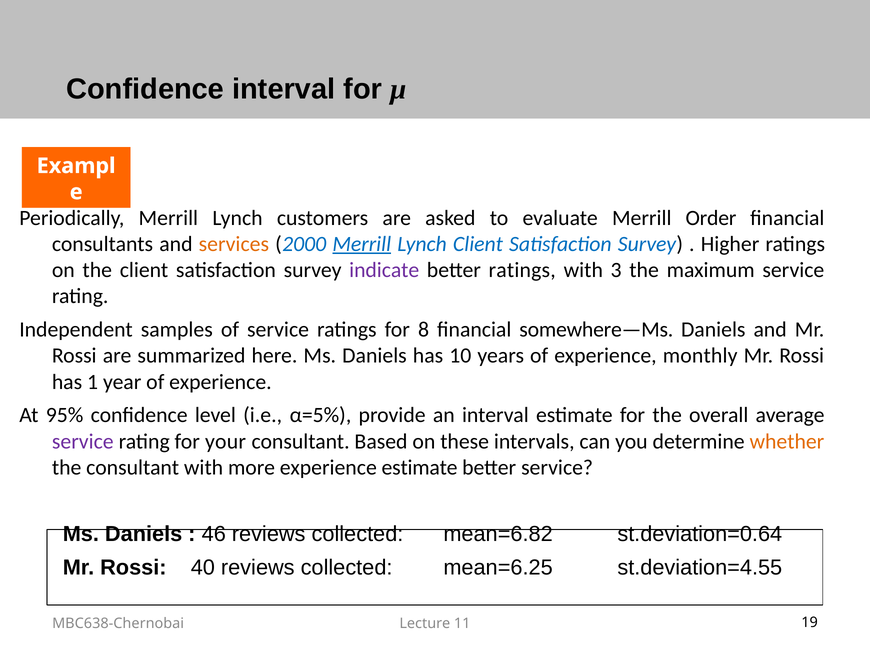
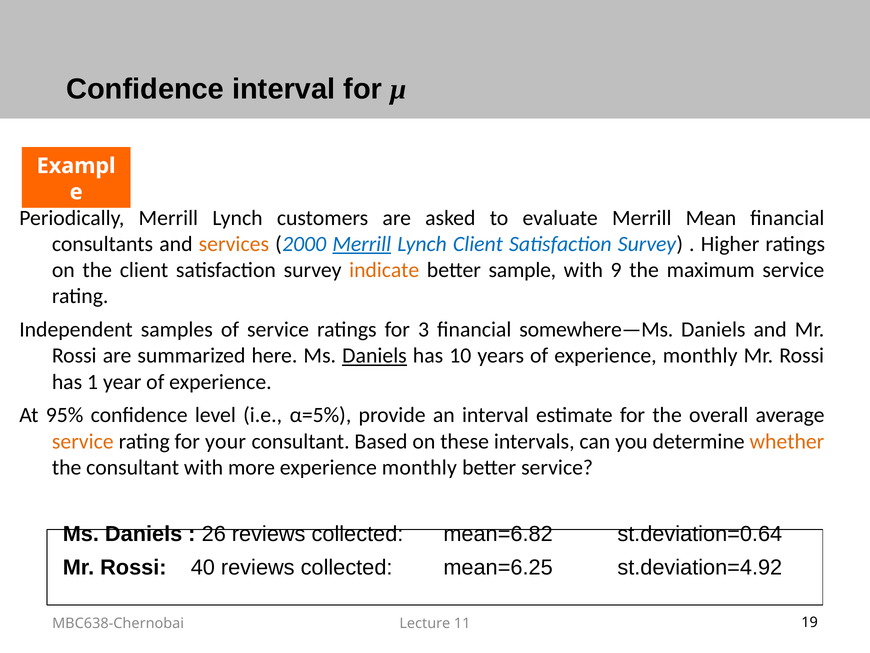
Order: Order -> Mean
indicate colour: purple -> orange
better ratings: ratings -> sample
3: 3 -> 9
8: 8 -> 3
Daniels at (374, 356) underline: none -> present
service at (83, 441) colour: purple -> orange
more experience estimate: estimate -> monthly
46: 46 -> 26
st.deviation=4.55: st.deviation=4.55 -> st.deviation=4.92
